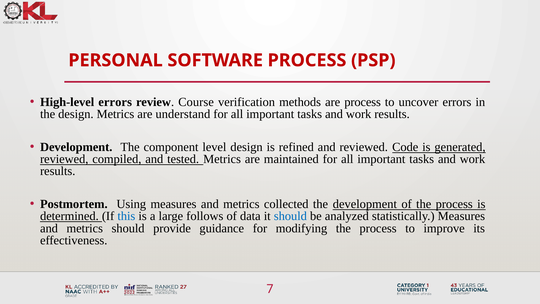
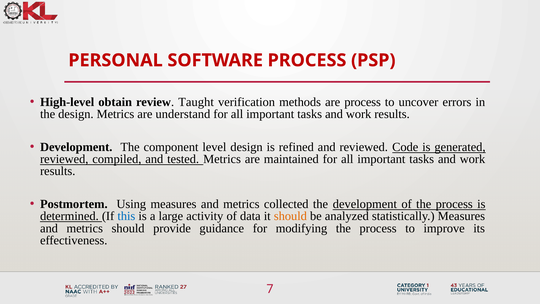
High-level errors: errors -> obtain
Course: Course -> Taught
follows: follows -> activity
should at (290, 216) colour: blue -> orange
